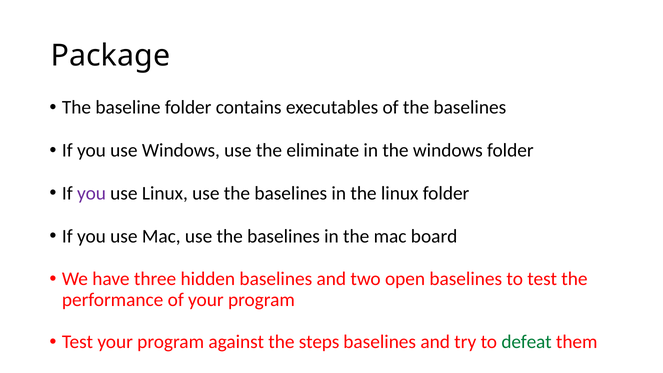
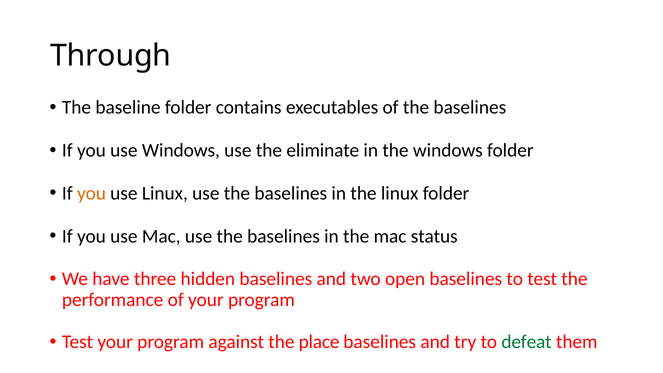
Package: Package -> Through
you at (92, 193) colour: purple -> orange
board: board -> status
steps: steps -> place
